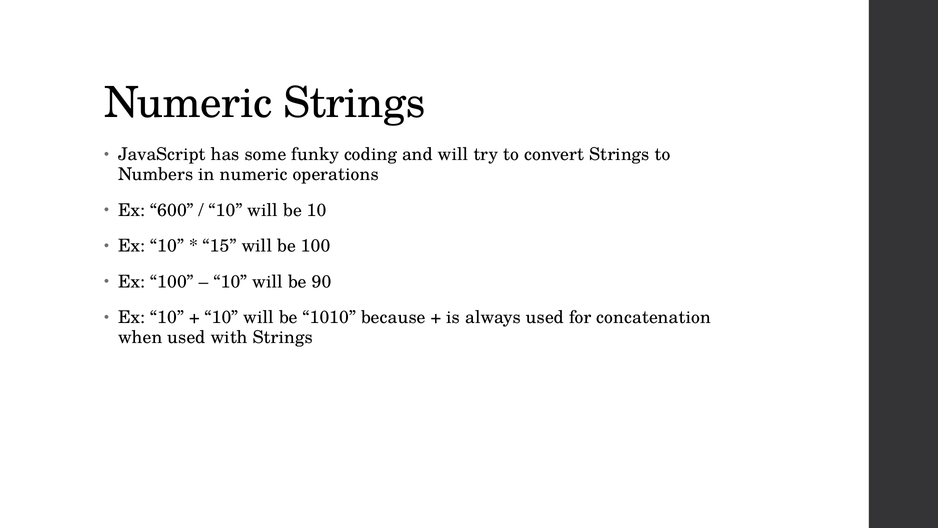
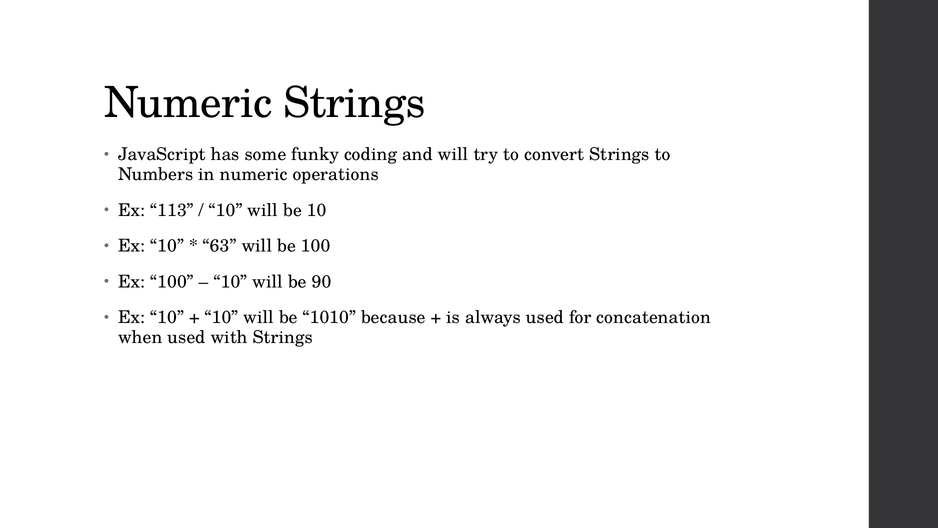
600: 600 -> 113
15: 15 -> 63
